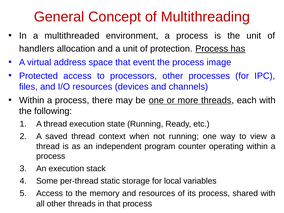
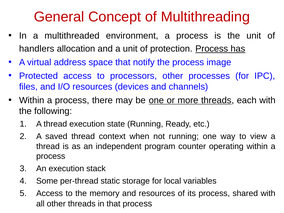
event: event -> notify
